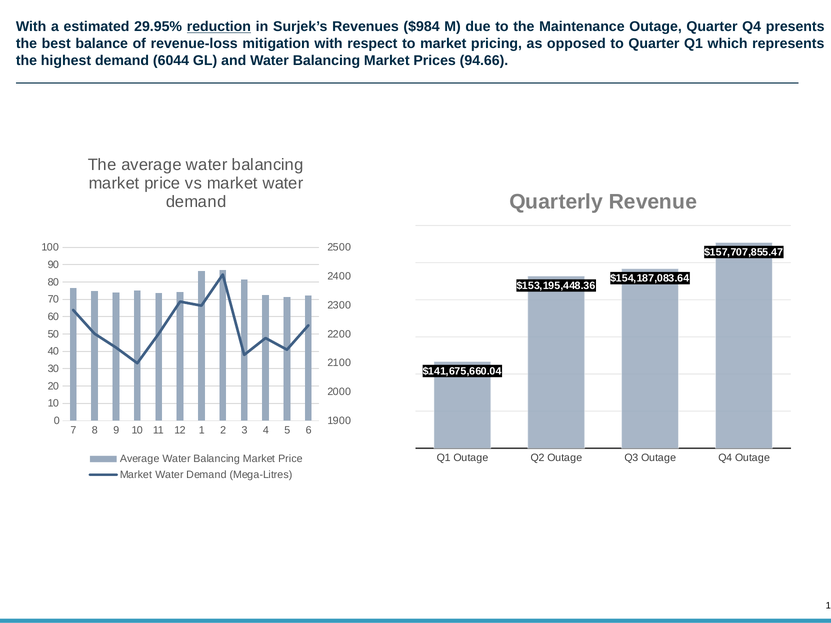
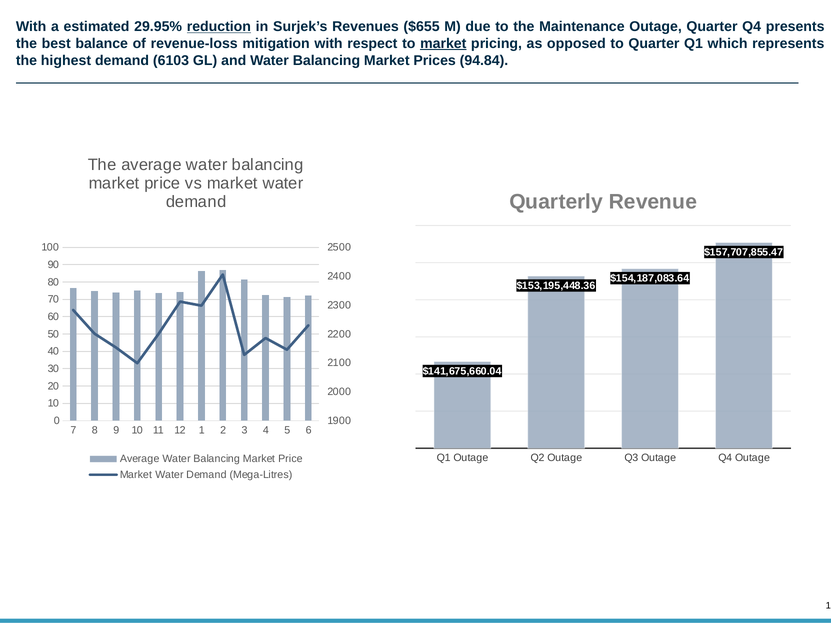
$984: $984 -> $655
market at (443, 44) underline: none -> present
6044: 6044 -> 6103
94.66: 94.66 -> 94.84
